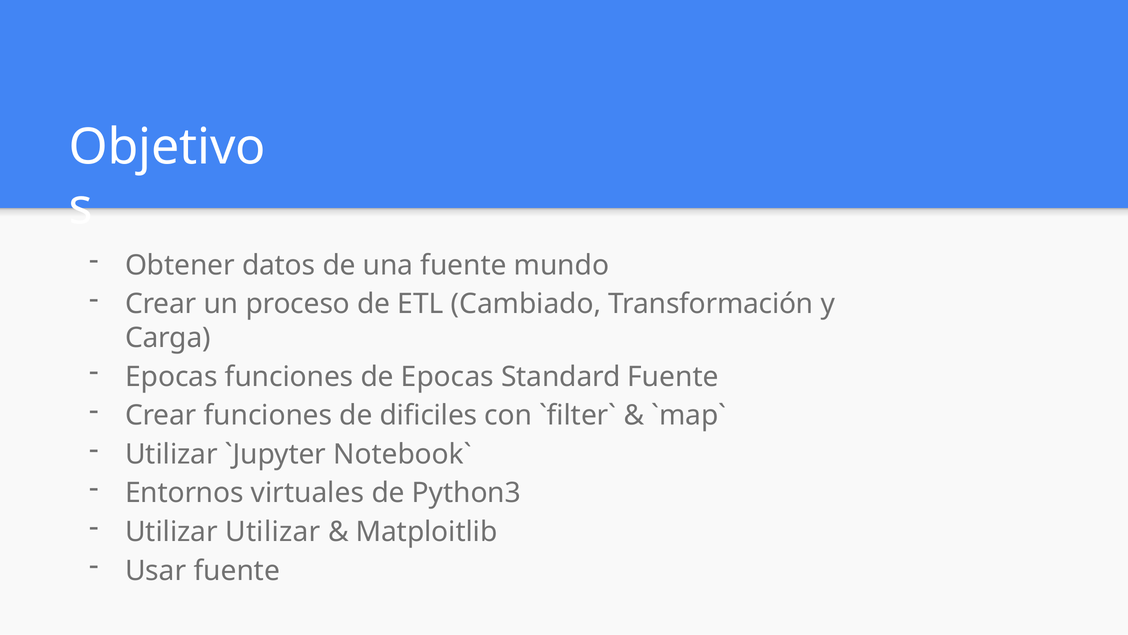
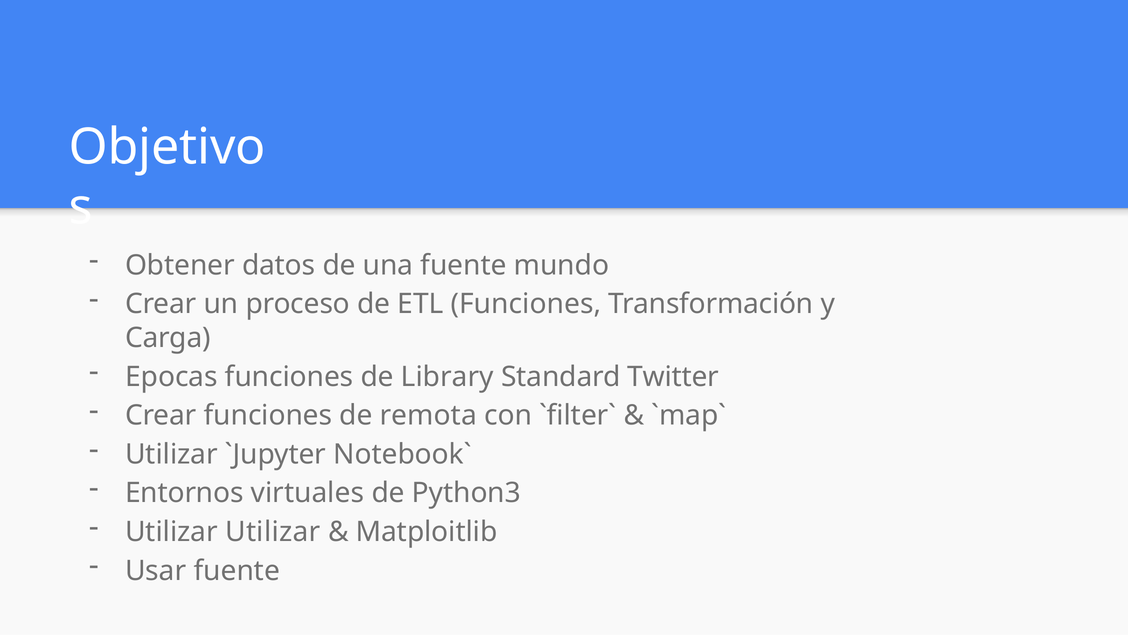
ETL Cambiado: Cambiado -> Funciones
de Epocas: Epocas -> Library
Standard Fuente: Fuente -> Twitter
diﬁciles: diﬁciles -> remota
